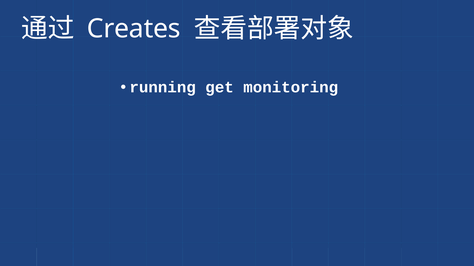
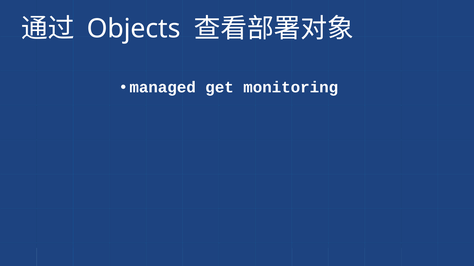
Creates: Creates -> Objects
running: running -> managed
